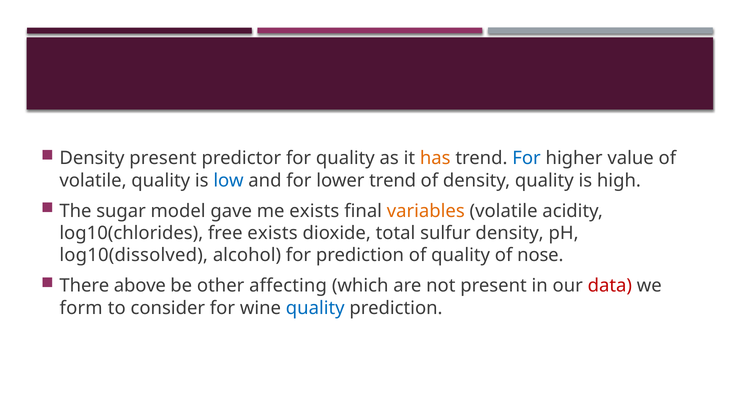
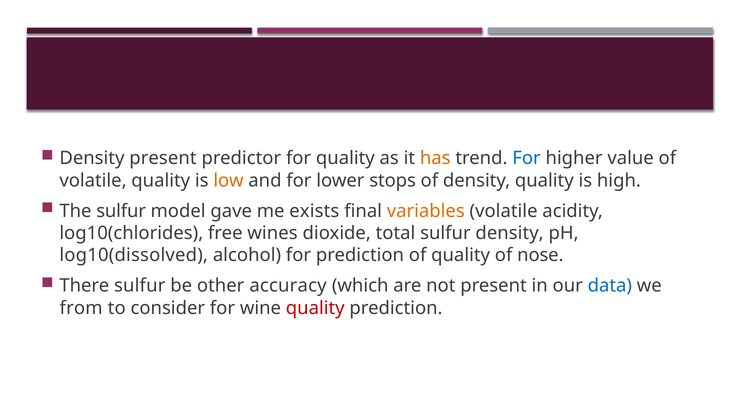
low colour: blue -> orange
lower trend: trend -> stops
The sugar: sugar -> sulfur
free exists: exists -> wines
There above: above -> sulfur
affecting: affecting -> accuracy
data colour: red -> blue
form: form -> from
quality at (315, 308) colour: blue -> red
